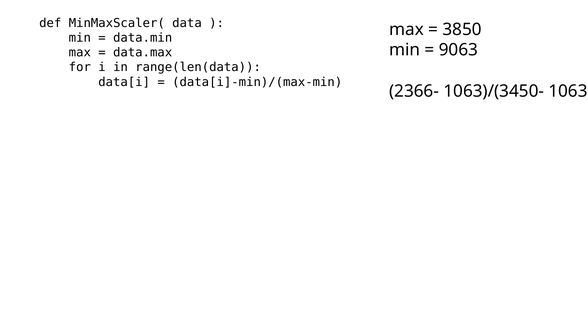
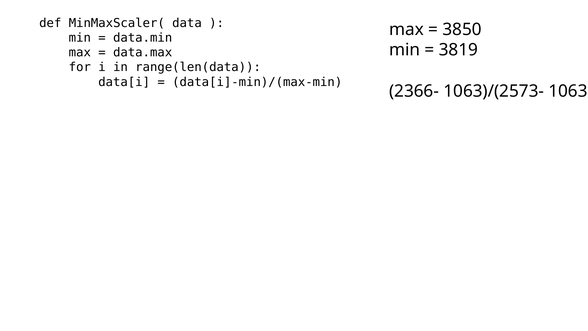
9063: 9063 -> 3819
1063)/(3450-: 1063)/(3450- -> 1063)/(2573-
